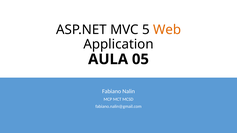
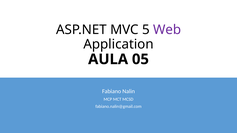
Web colour: orange -> purple
